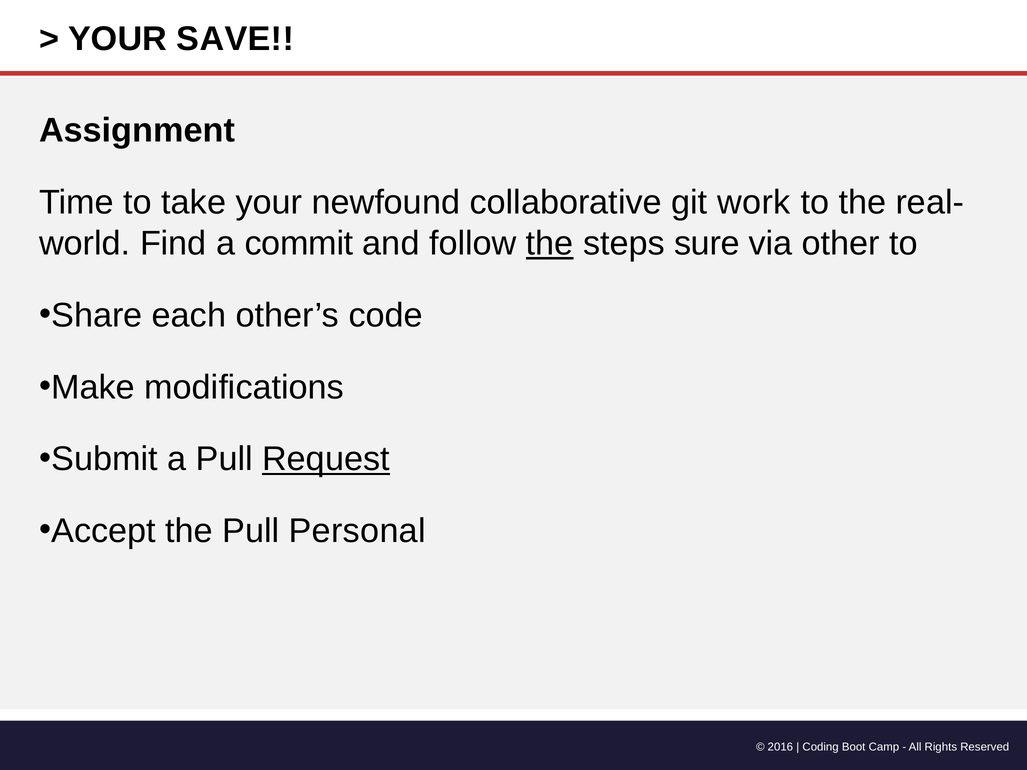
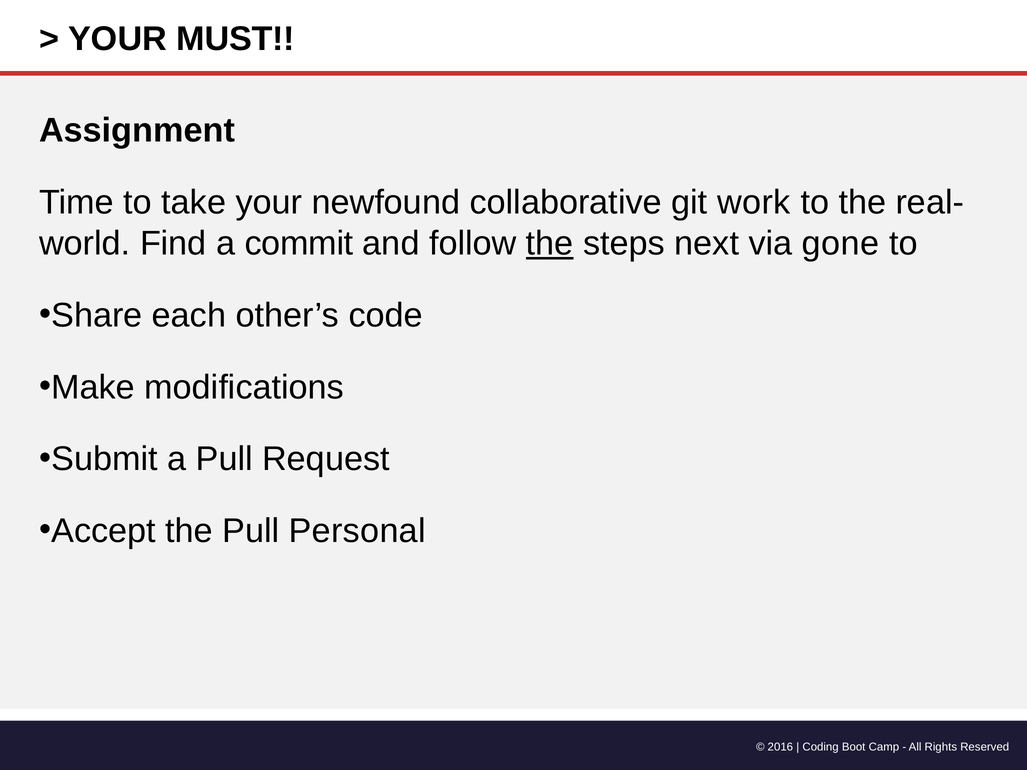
SAVE: SAVE -> MUST
sure: sure -> next
other: other -> gone
Request underline: present -> none
